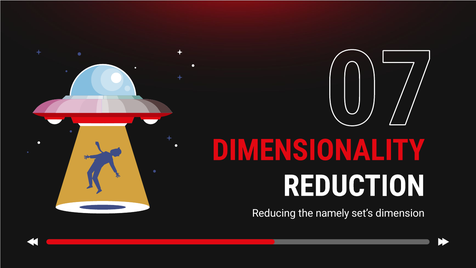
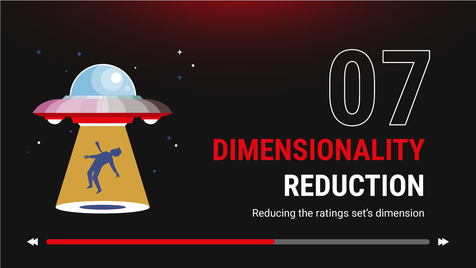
namely: namely -> ratings
